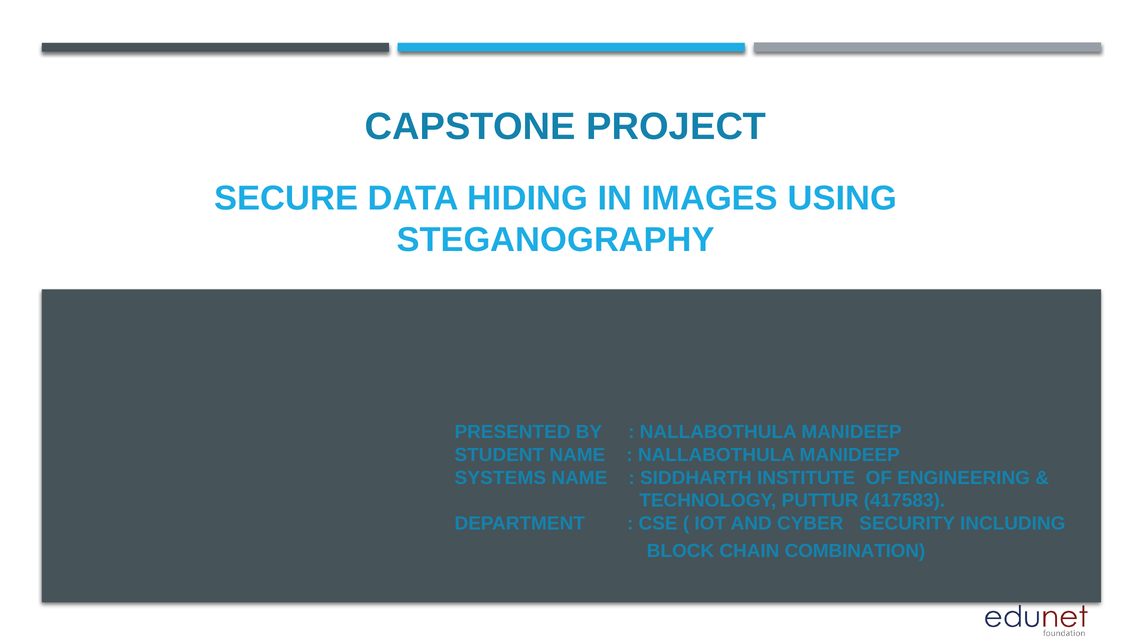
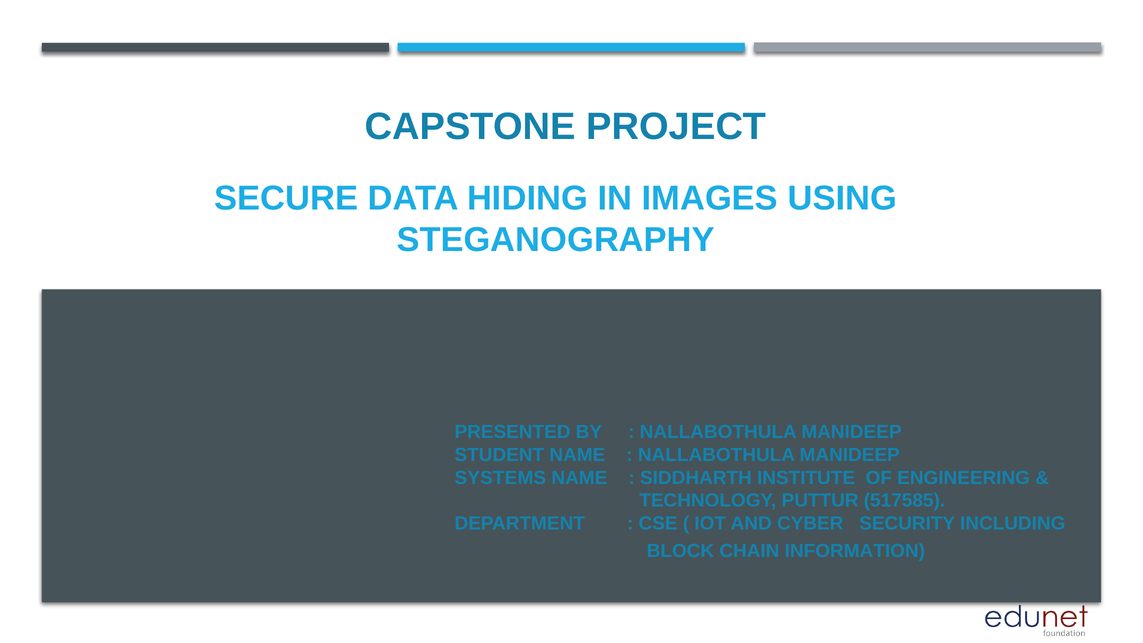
417583: 417583 -> 517585
COMBINATION: COMBINATION -> INFORMATION
